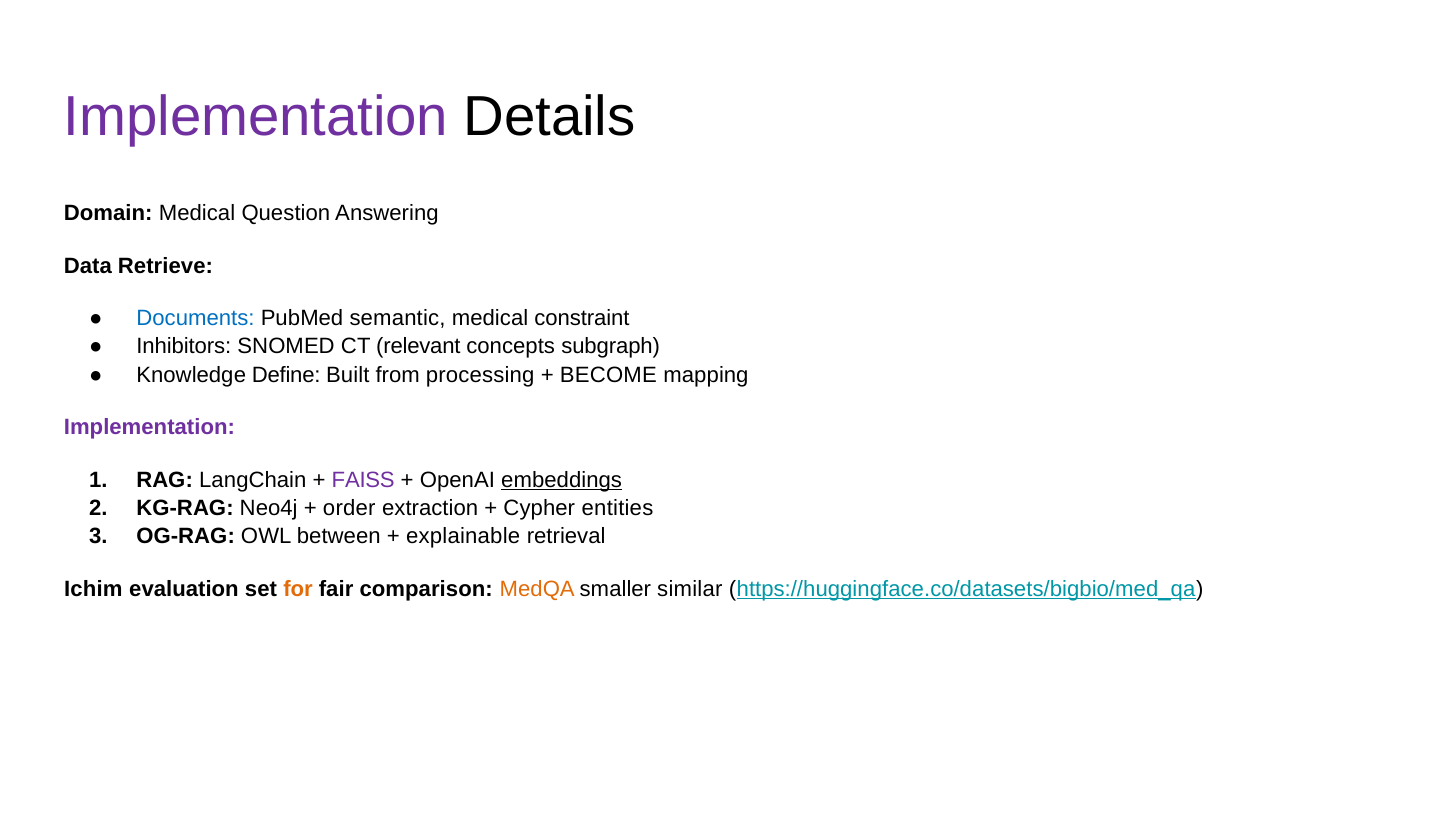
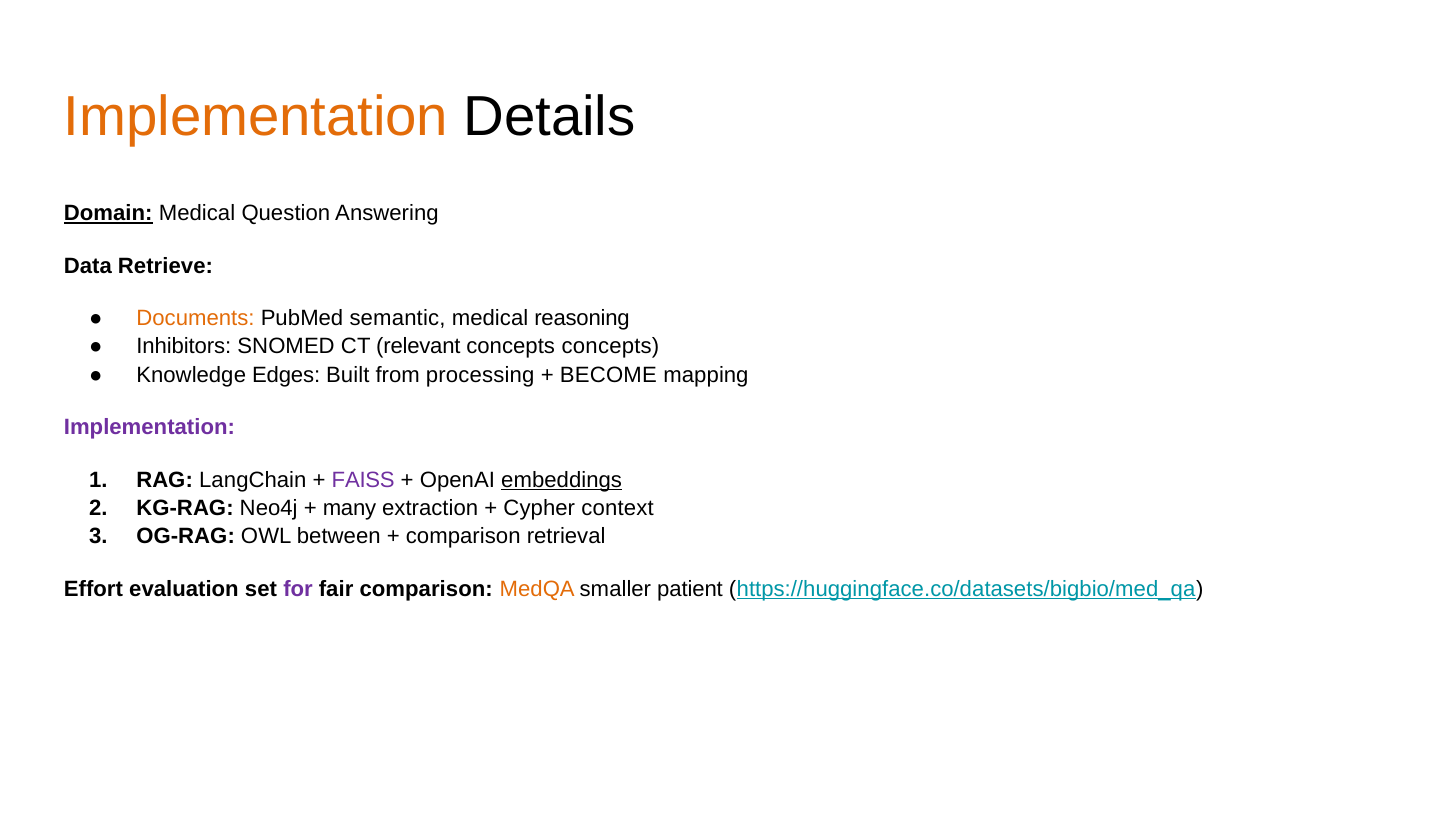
Implementation at (256, 117) colour: purple -> orange
Domain underline: none -> present
Documents colour: blue -> orange
constraint: constraint -> reasoning
concepts subgraph: subgraph -> concepts
Define: Define -> Edges
order: order -> many
entities: entities -> context
explainable at (463, 536): explainable -> comparison
Ichim: Ichim -> Effort
for colour: orange -> purple
similar: similar -> patient
